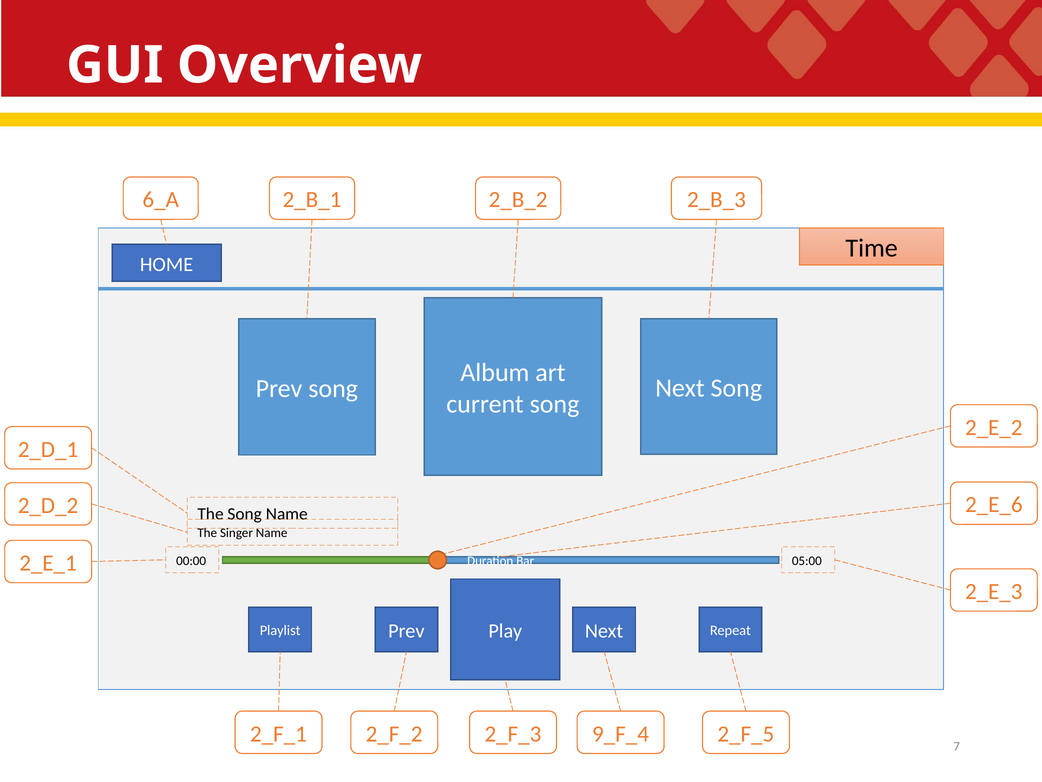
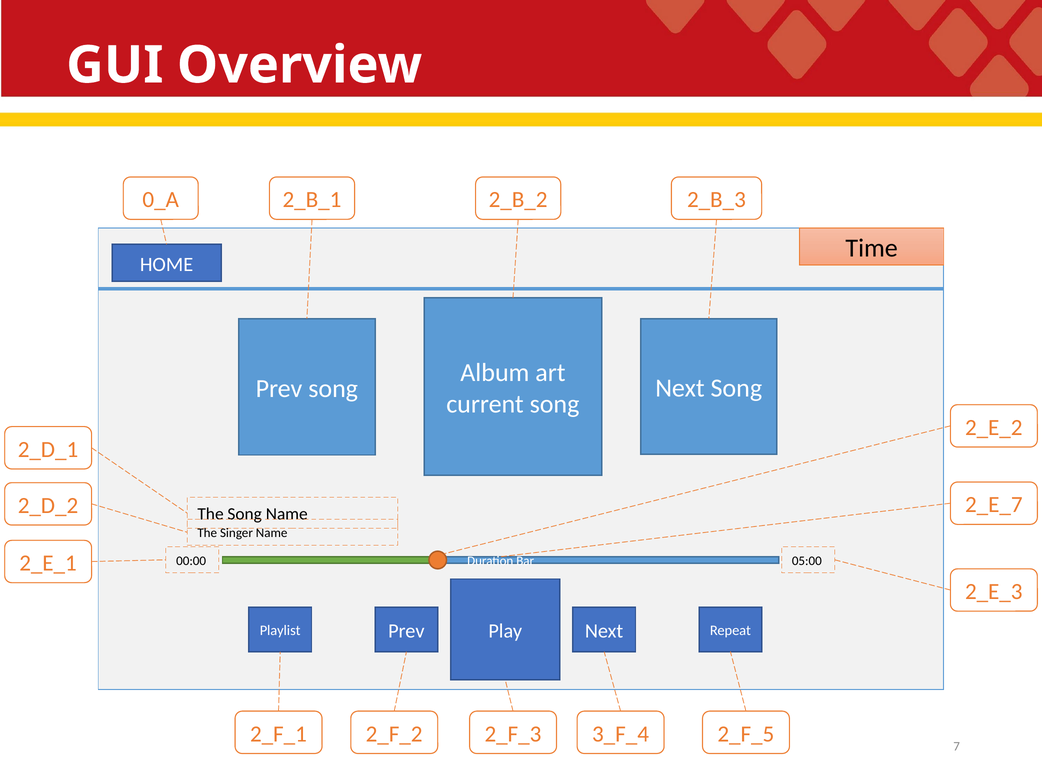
6_A: 6_A -> 0_A
2_E_6: 2_E_6 -> 2_E_7
9_F_4: 9_F_4 -> 3_F_4
